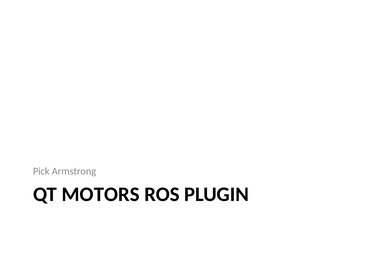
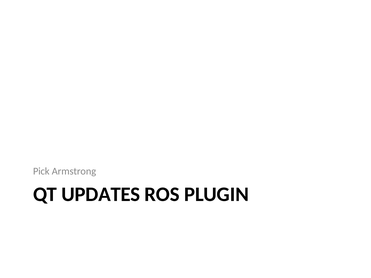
MOTORS: MOTORS -> UPDATES
